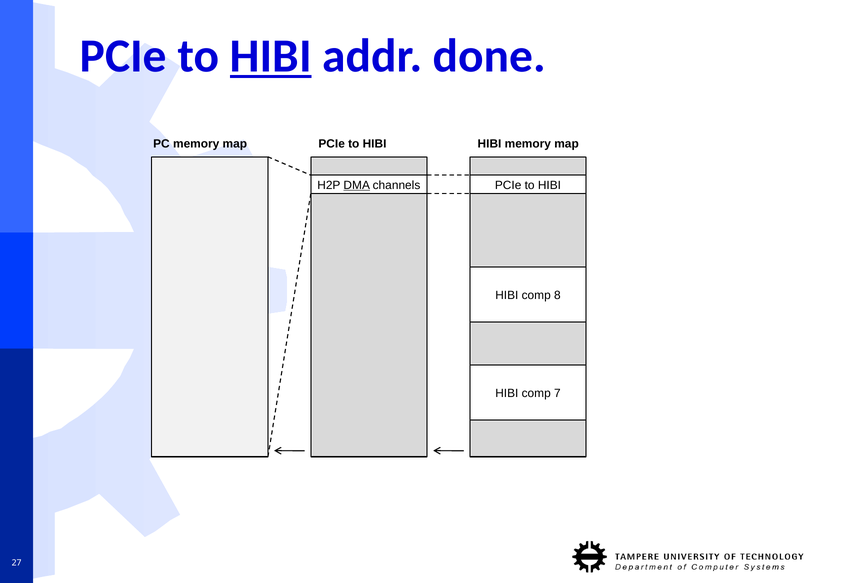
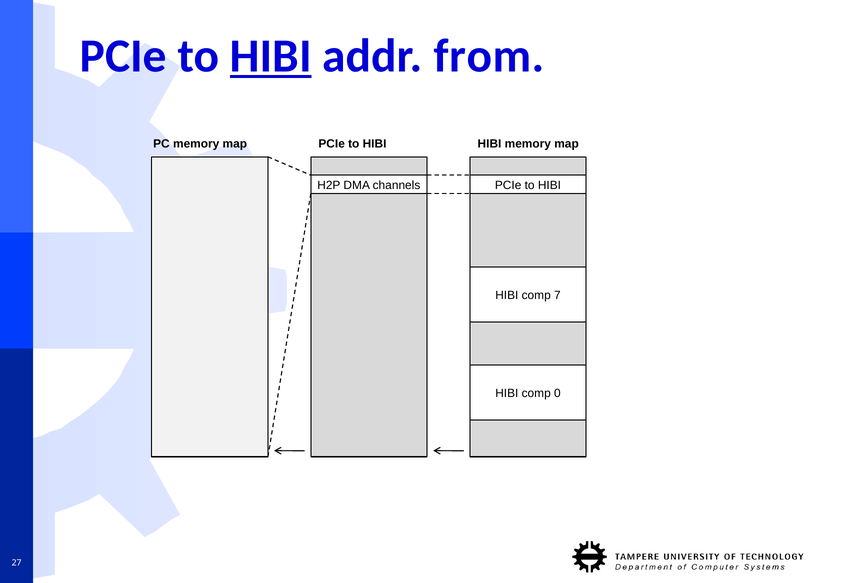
done: done -> from
DMA underline: present -> none
8: 8 -> 7
7: 7 -> 0
